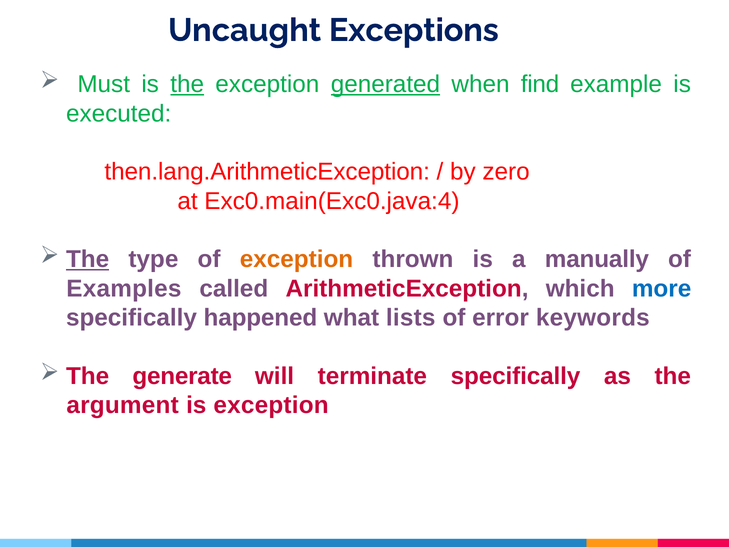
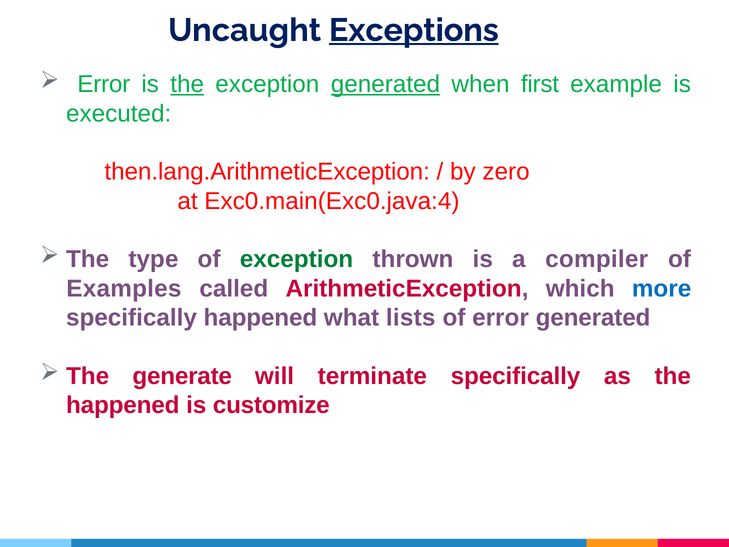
Exceptions underline: none -> present
Must at (104, 84): Must -> Error
find: find -> first
The at (88, 259) underline: present -> none
exception at (296, 259) colour: orange -> green
manually: manually -> compiler
error keywords: keywords -> generated
argument at (123, 405): argument -> happened
is exception: exception -> customize
